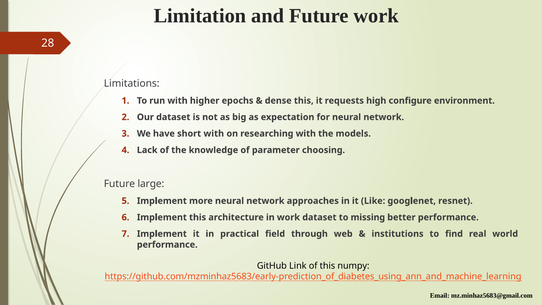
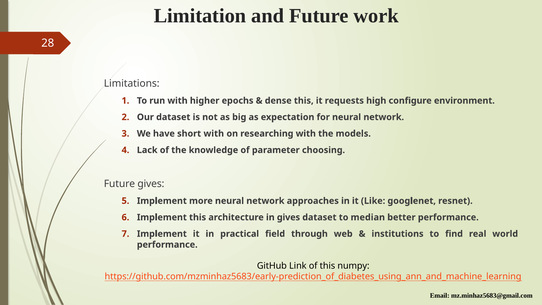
Future large: large -> gives
in work: work -> gives
missing: missing -> median
